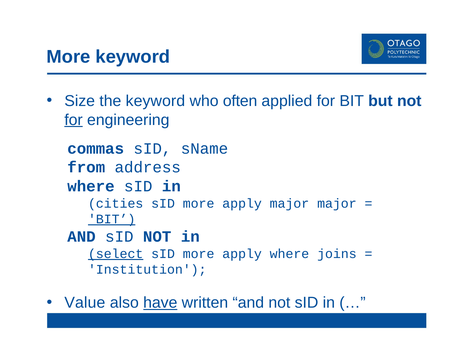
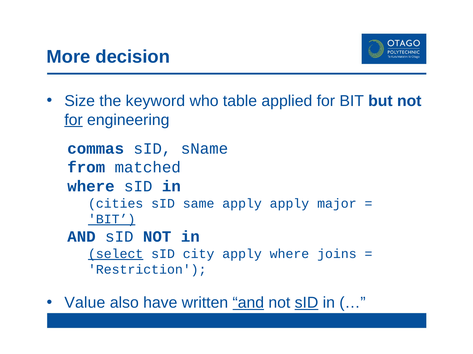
More keyword: keyword -> decision
often: often -> table
address: address -> matched
more at (199, 204): more -> same
apply major: major -> apply
more at (199, 254): more -> city
Institution: Institution -> Restriction
have underline: present -> none
and at (248, 303) underline: none -> present
sID at (307, 303) underline: none -> present
